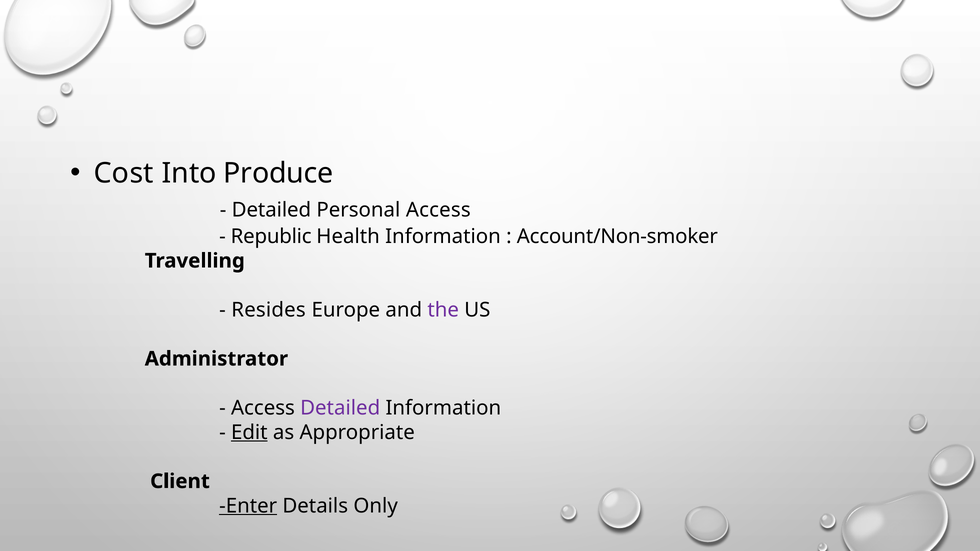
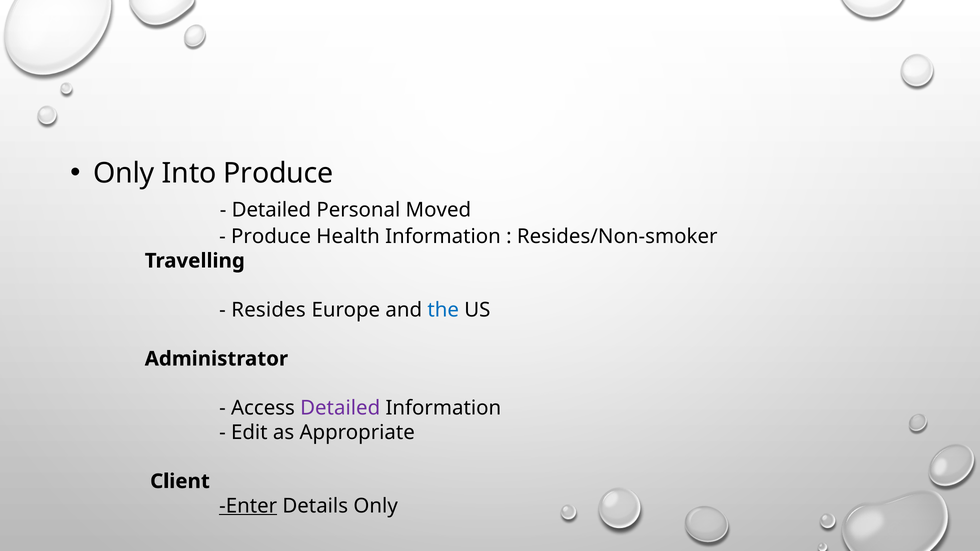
Cost at (124, 173): Cost -> Only
Personal Access: Access -> Moved
Republic at (271, 236): Republic -> Produce
Account/Non-smoker: Account/Non-smoker -> Resides/Non-smoker
the colour: purple -> blue
Edit underline: present -> none
